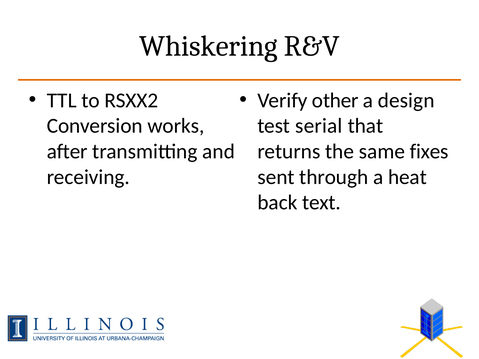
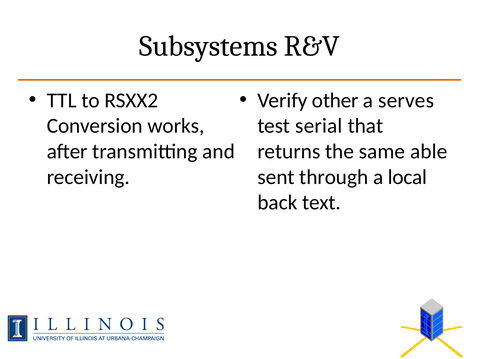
Whiskering: Whiskering -> Subsystems
design: design -> serves
fixes: fixes -> able
heat: heat -> local
